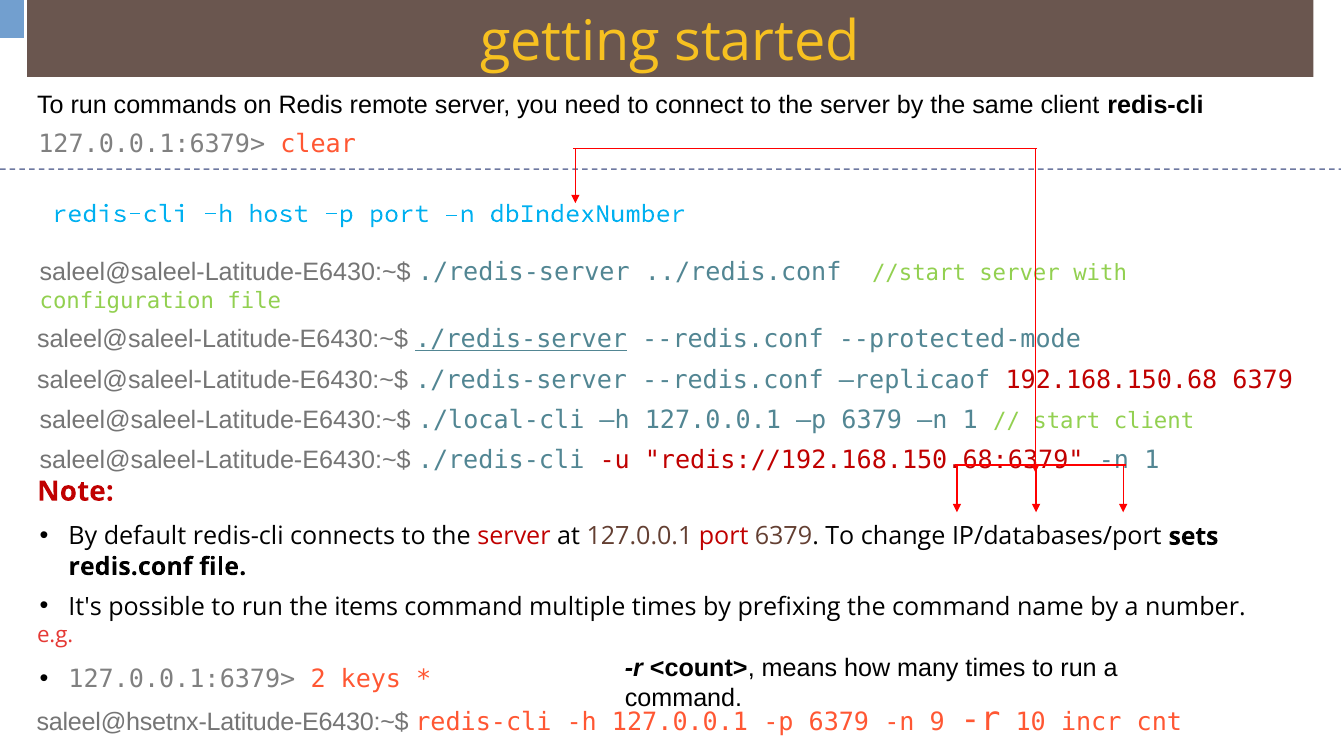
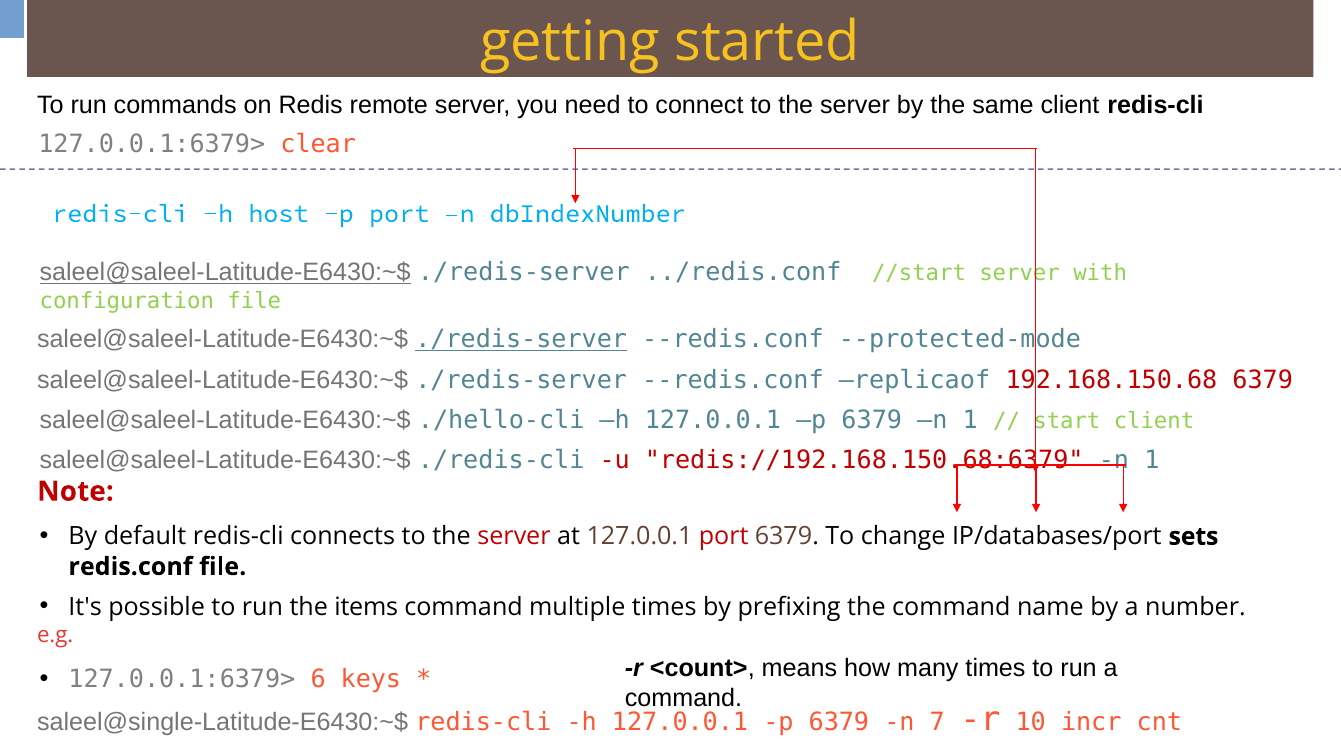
saleel@saleel-Latitude-E6430:~$ at (225, 272) underline: none -> present
./local-cli: ./local-cli -> ./hello-cli
2: 2 -> 6
saleel@hsetnx-Latitude-E6430:~$: saleel@hsetnx-Latitude-E6430:~$ -> saleel@single-Latitude-E6430:~$
9: 9 -> 7
